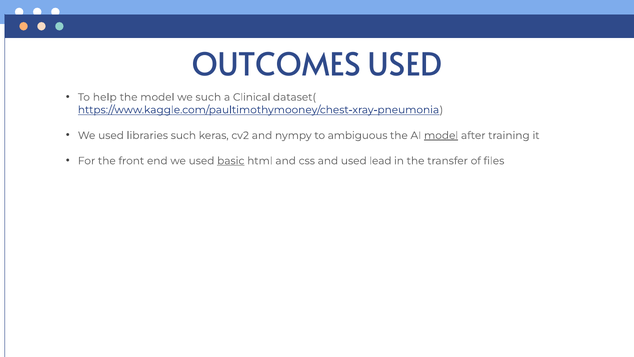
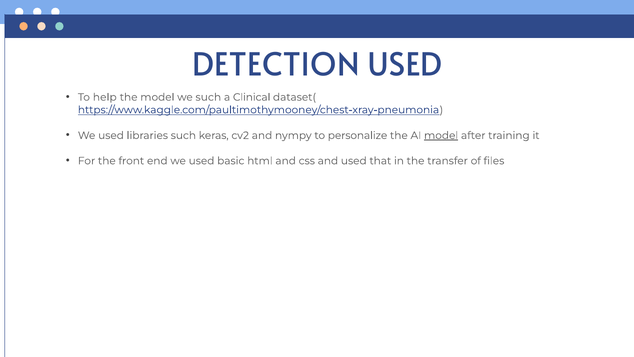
OUTCOMES: OUTCOMES -> DETECTION
ambiguous: ambiguous -> personalize
basic underline: present -> none
lead: lead -> that
